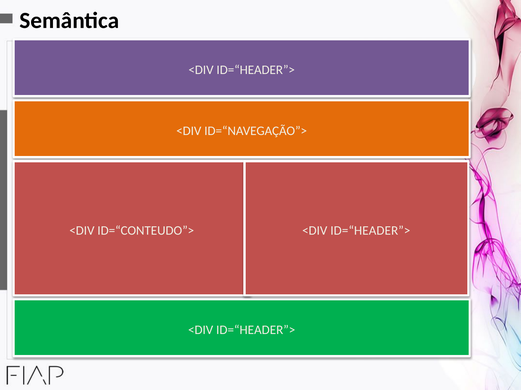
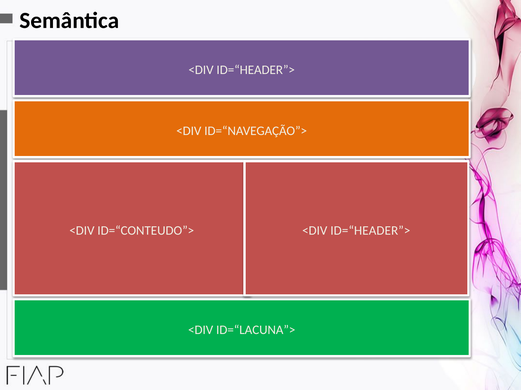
ID=“HEADER”> at (256, 331): ID=“HEADER”> -> ID=“LACUNA”>
